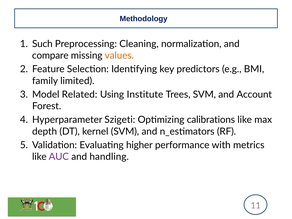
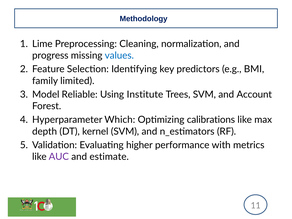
Such: Such -> Lime
compare: compare -> progress
values colour: orange -> blue
Related: Related -> Reliable
Szigeti: Szigeti -> Which
handling: handling -> estimate
